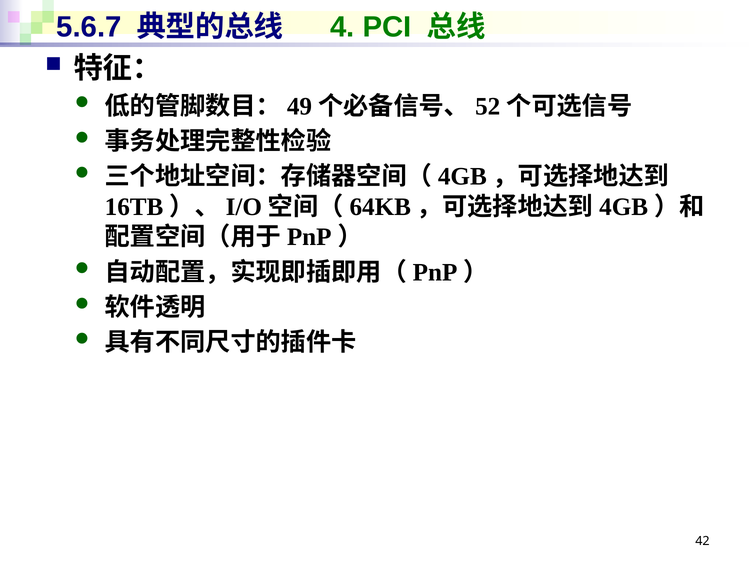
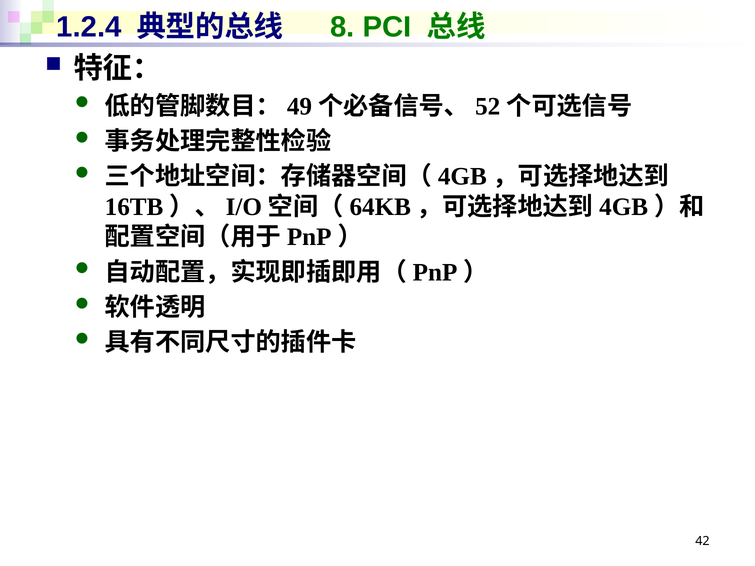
5.6.7: 5.6.7 -> 1.2.4
4: 4 -> 8
